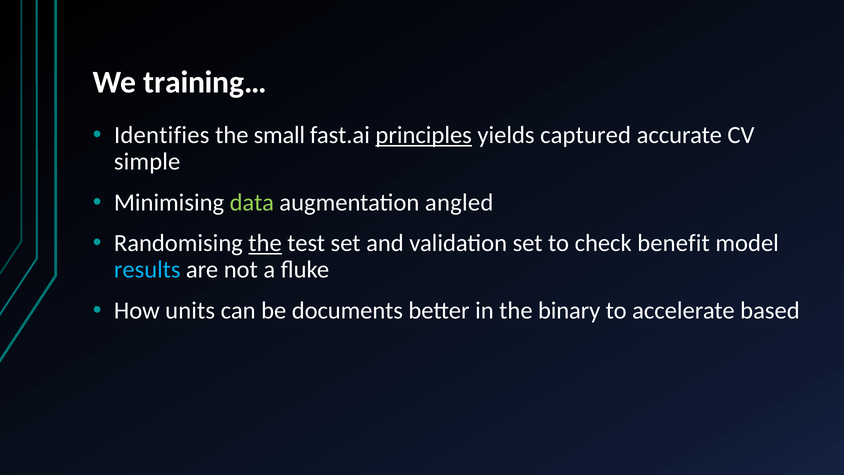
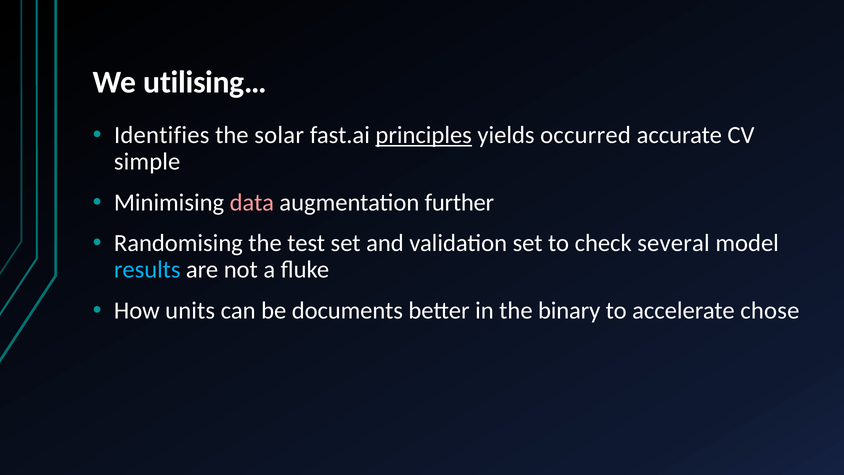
training…: training… -> utilising…
small: small -> solar
captured: captured -> occurred
data colour: light green -> pink
angled: angled -> further
the at (265, 243) underline: present -> none
benefit: benefit -> several
based: based -> chose
